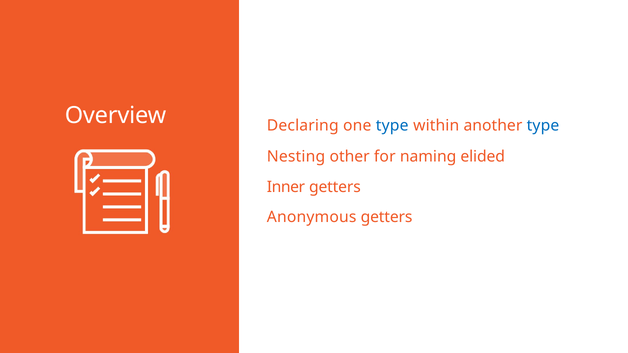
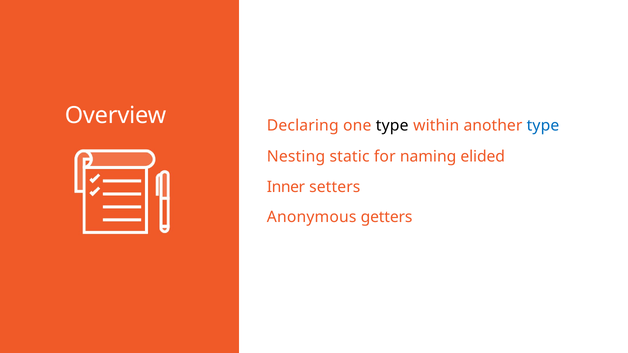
type at (392, 126) colour: blue -> black
other: other -> static
Inner getters: getters -> setters
